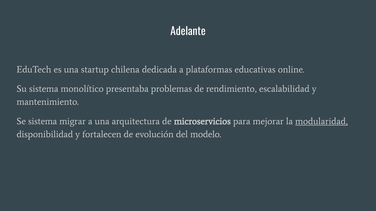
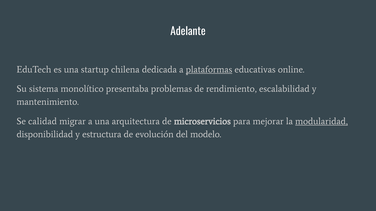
plataformas underline: none -> present
Se sistema: sistema -> calidad
fortalecen: fortalecen -> estructura
